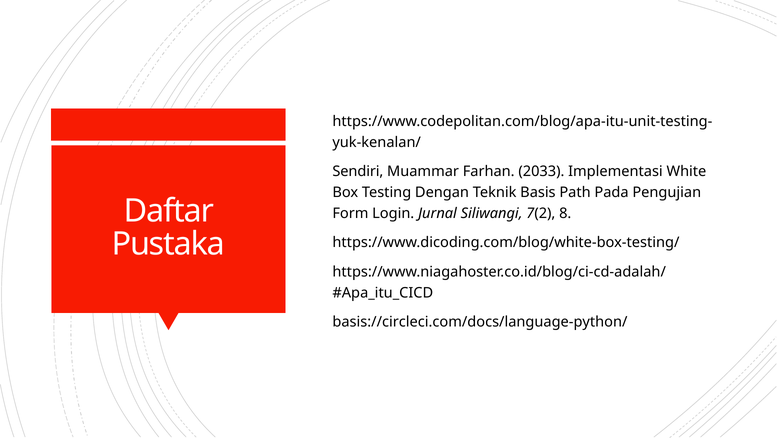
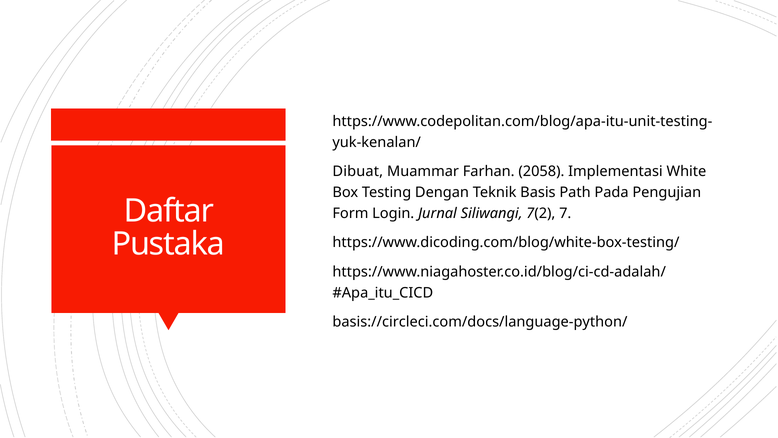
Sendiri: Sendiri -> Dibuat
2033: 2033 -> 2058
8: 8 -> 7
